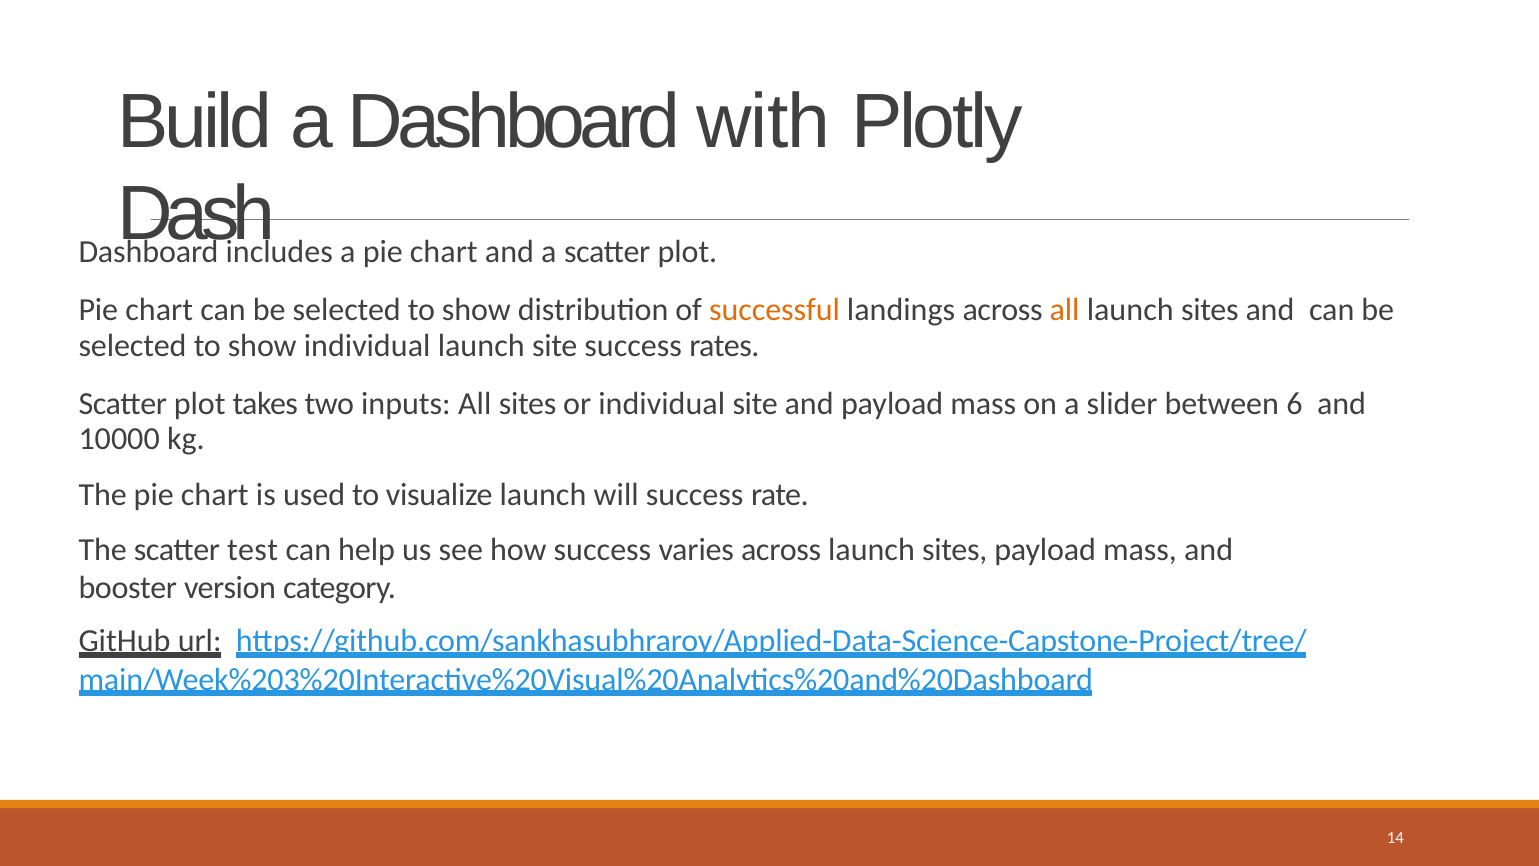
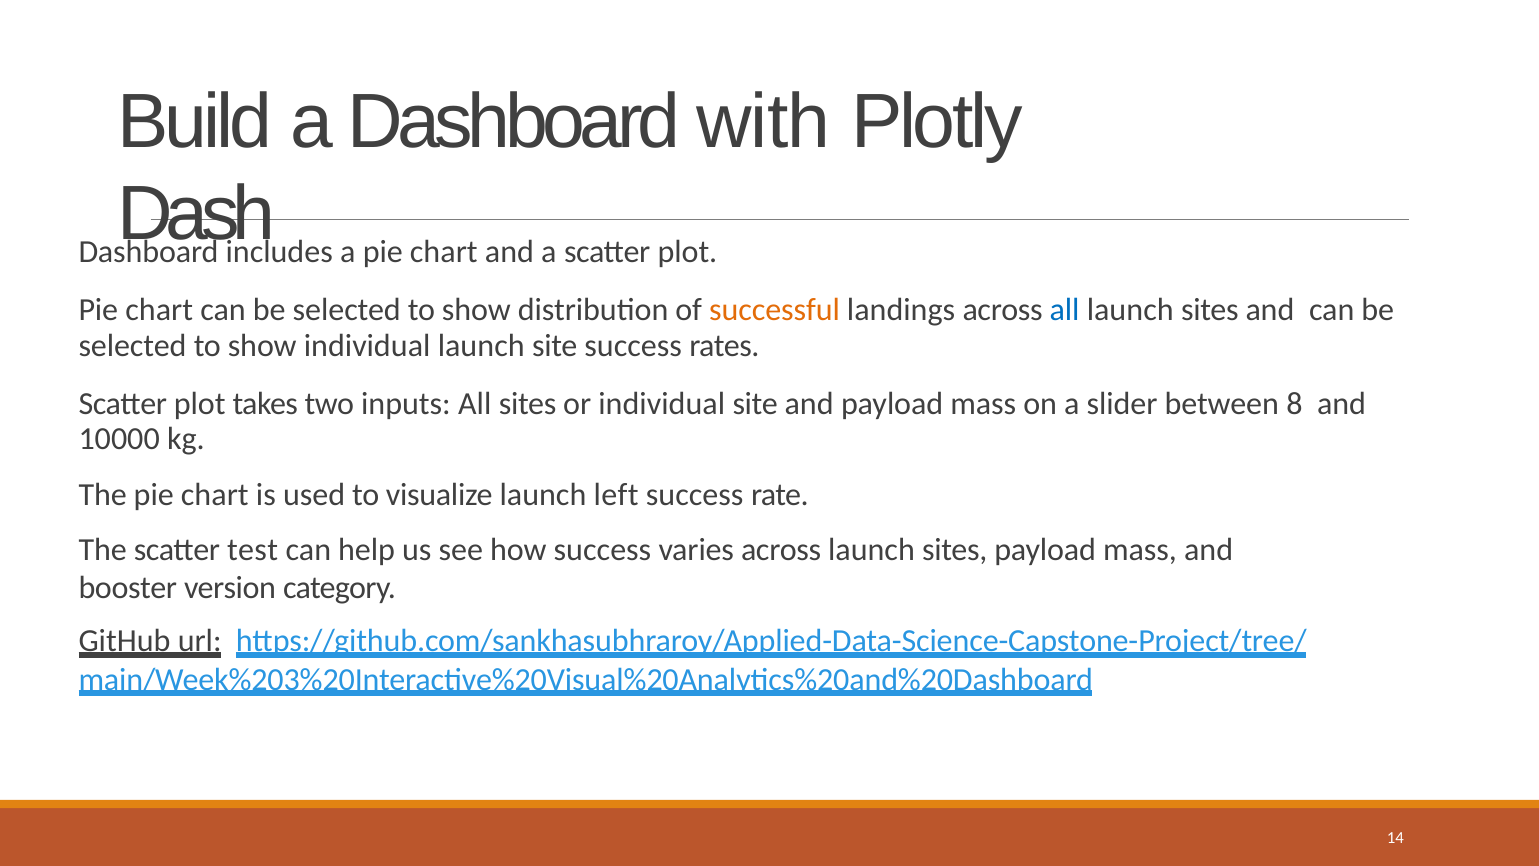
all at (1065, 309) colour: orange -> blue
6: 6 -> 8
will: will -> left
